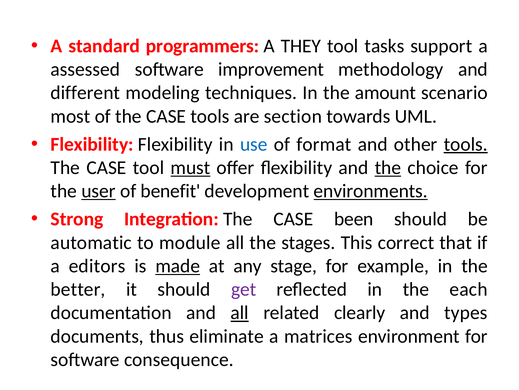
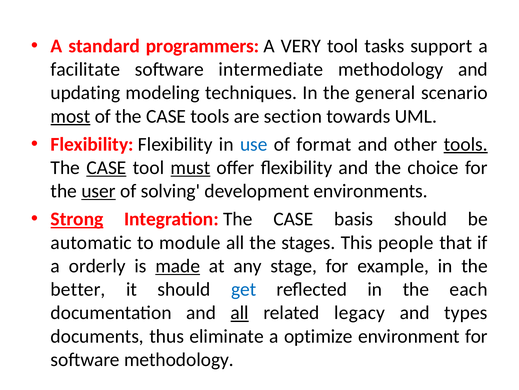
THEY: THEY -> VERY
assessed: assessed -> facilitate
improvement: improvement -> intermediate
different: different -> updating
amount: amount -> general
most underline: none -> present
CASE at (106, 167) underline: none -> present
the at (388, 167) underline: present -> none
benefit: benefit -> solving
environments underline: present -> none
Strong underline: none -> present
been: been -> basis
correct: correct -> people
editors: editors -> orderly
get colour: purple -> blue
clearly: clearly -> legacy
matrices: matrices -> optimize
software consequence: consequence -> methodology
